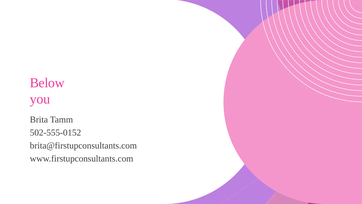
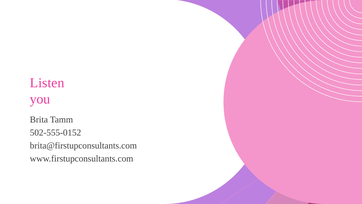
Below: Below -> Listen
